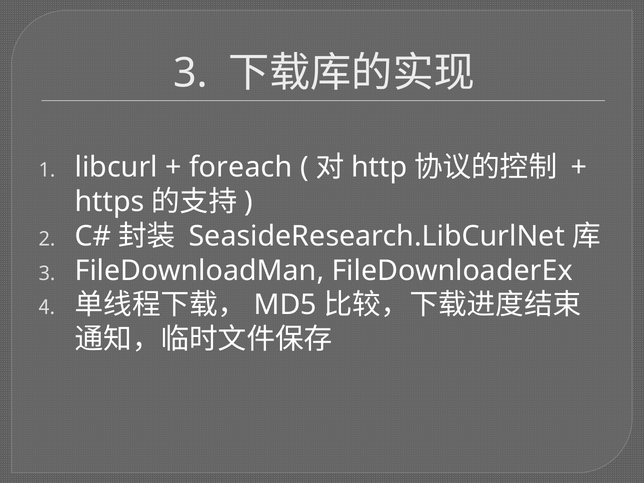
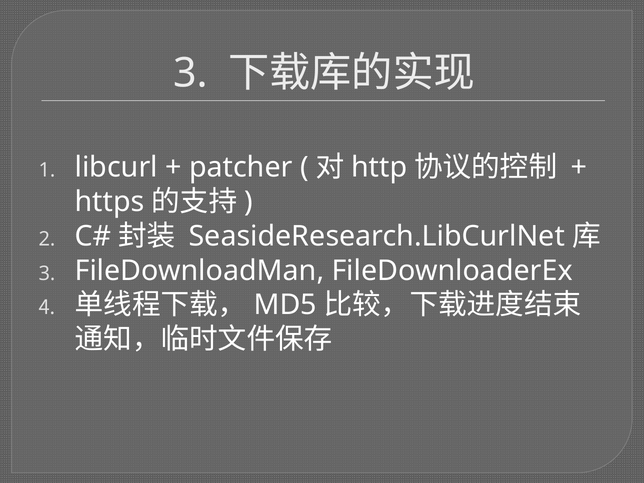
foreach: foreach -> patcher
